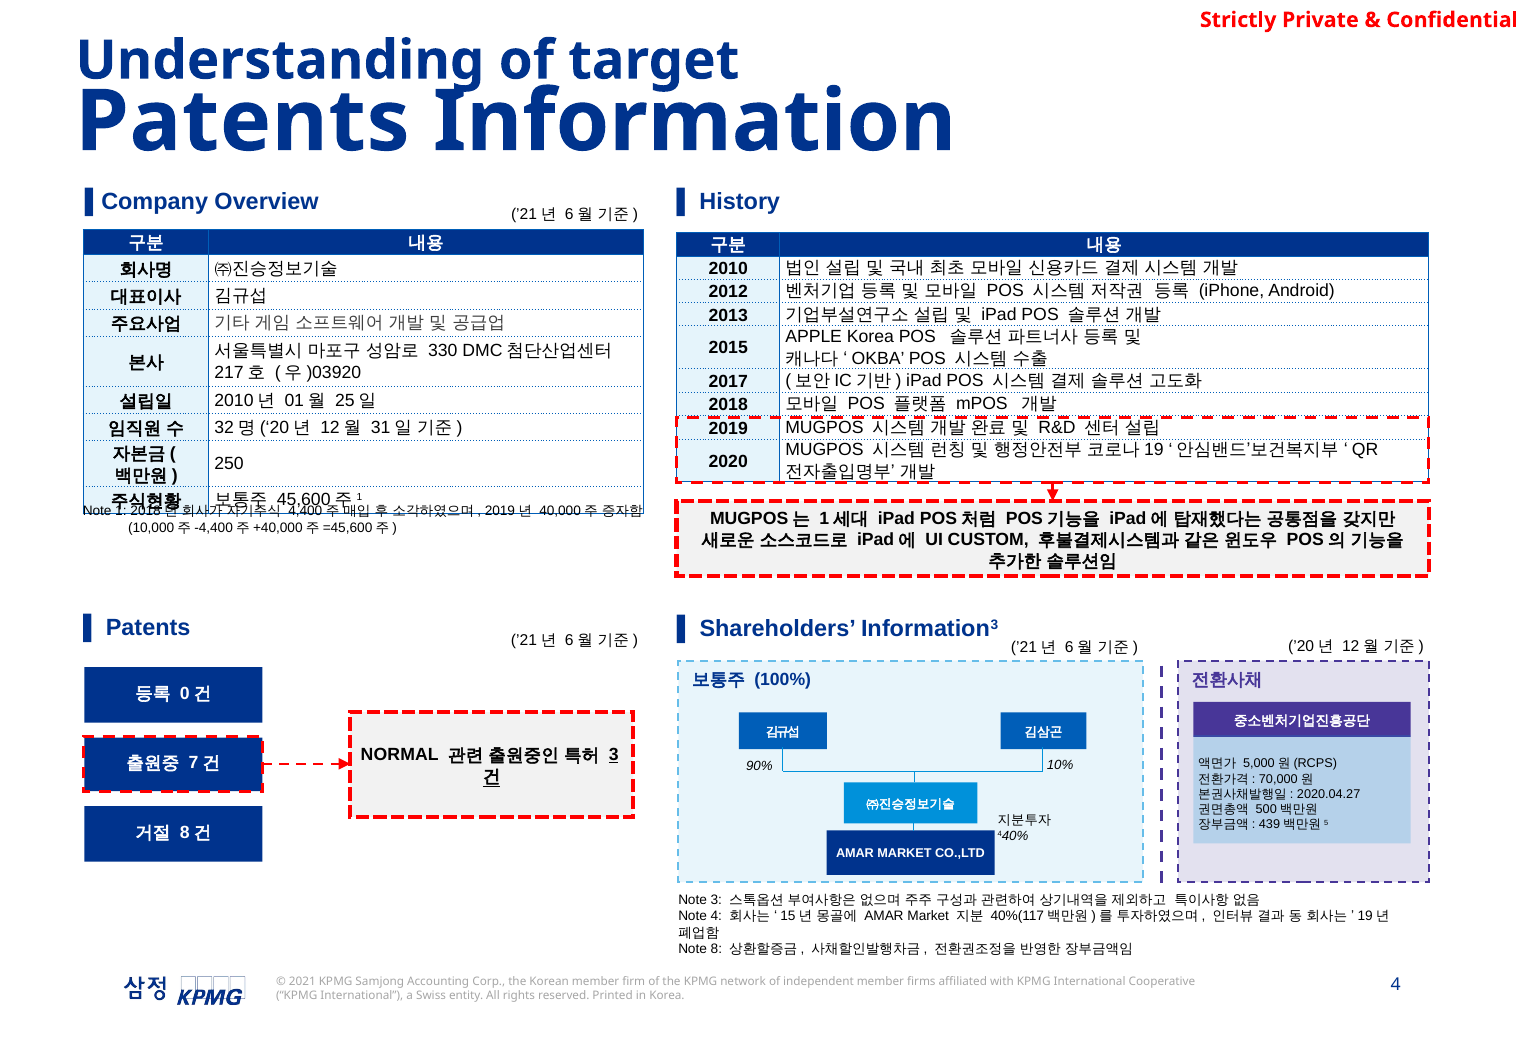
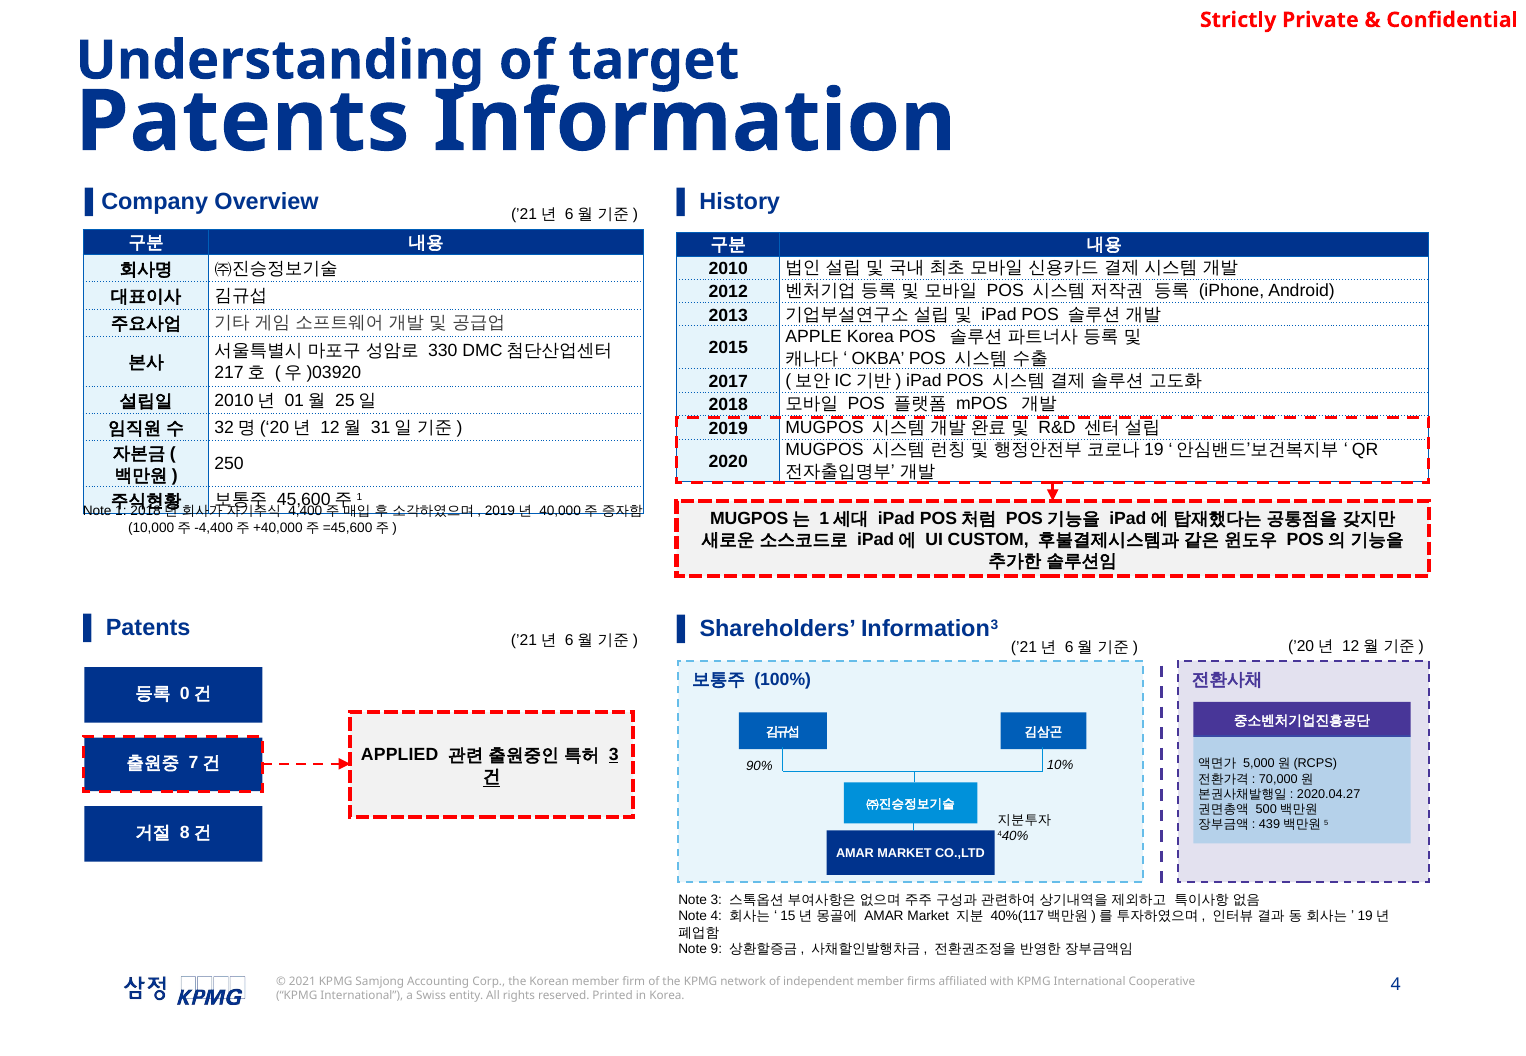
NORMAL: NORMAL -> APPLIED
8: 8 -> 9
